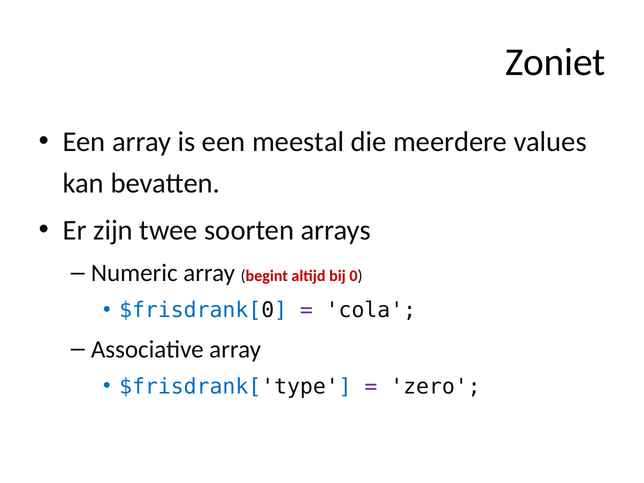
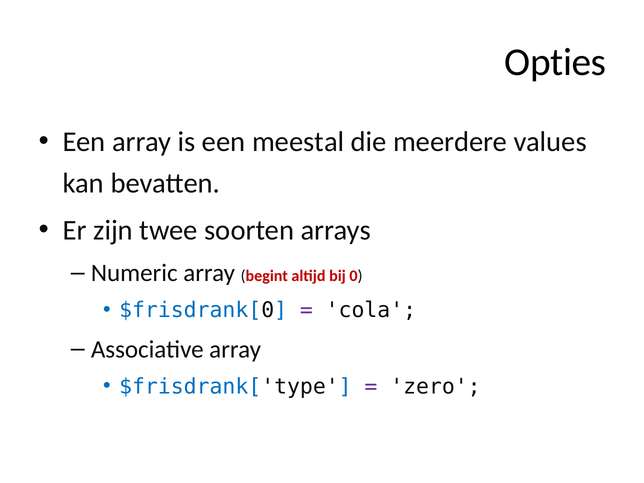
Zoniet: Zoniet -> Opties
